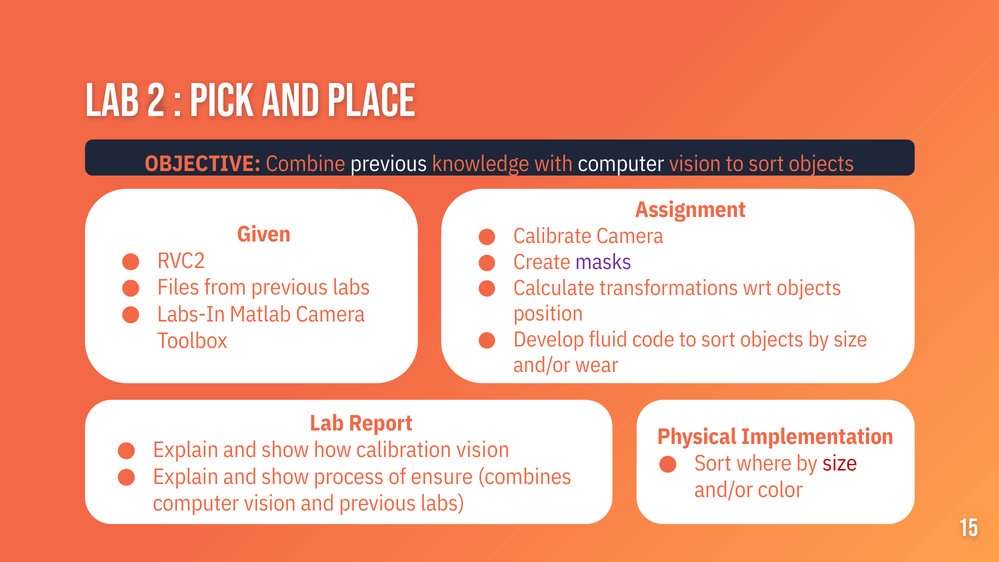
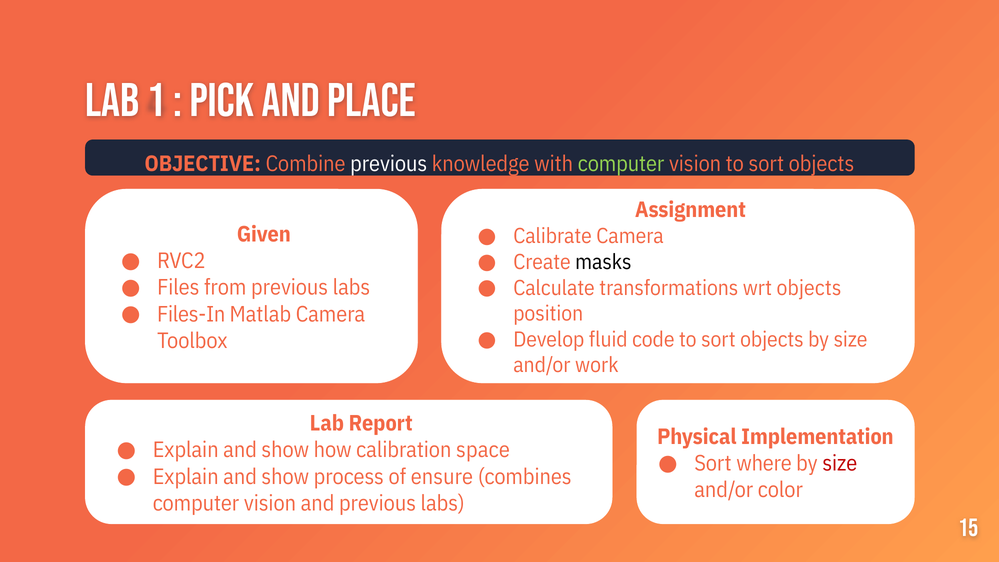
2: 2 -> 1
computer at (621, 164) colour: white -> light green
masks colour: purple -> black
Labs-In: Labs-In -> Files-In
wear: wear -> work
calibration vision: vision -> space
